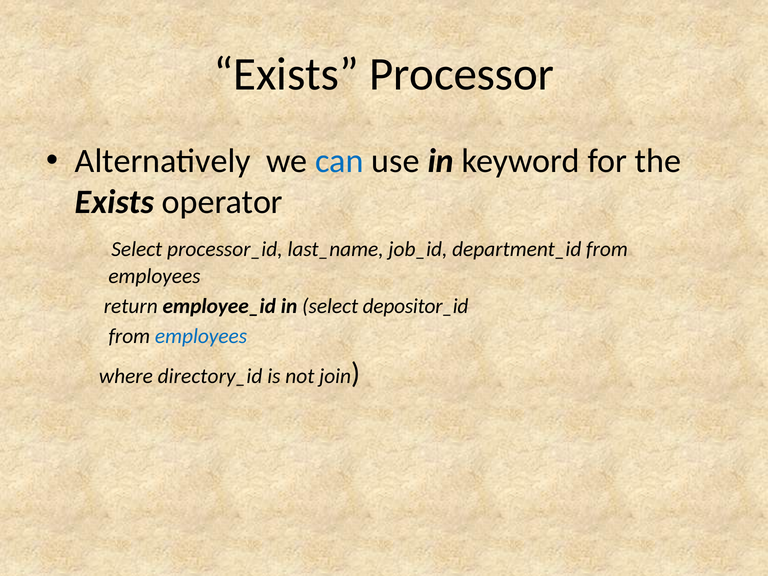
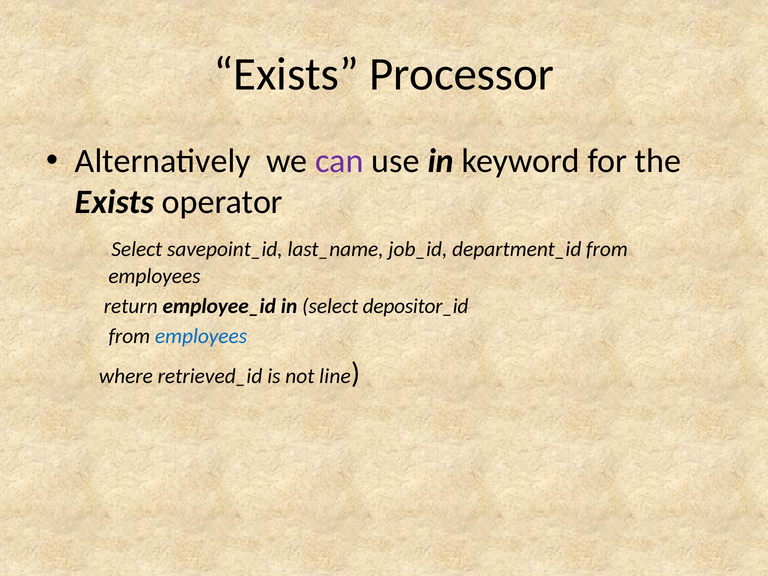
can colour: blue -> purple
processor_id: processor_id -> savepoint_id
directory_id: directory_id -> retrieved_id
join: join -> line
